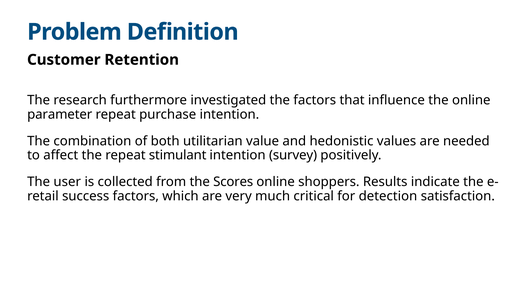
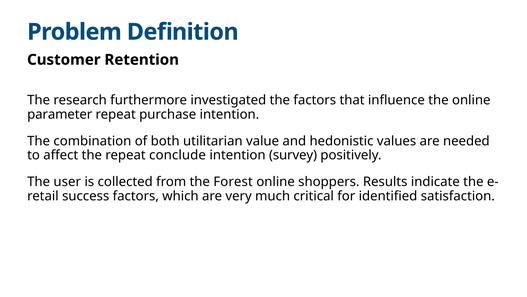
stimulant: stimulant -> conclude
Scores: Scores -> Forest
detection: detection -> identified
